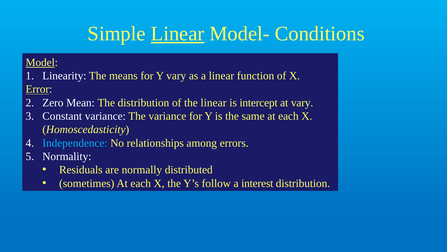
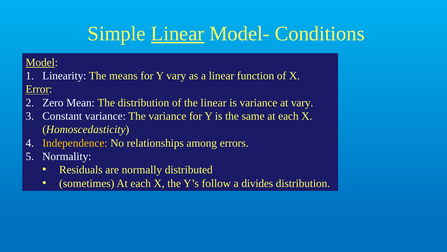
is intercept: intercept -> variance
Independence colour: light blue -> yellow
interest: interest -> divides
